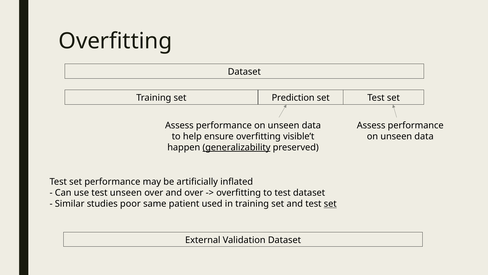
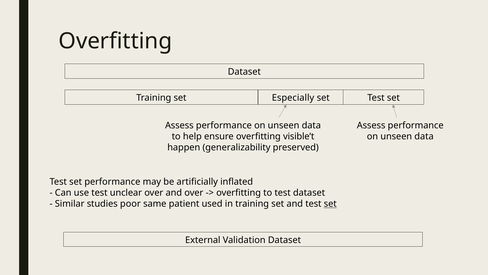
Prediction: Prediction -> Especially
generalizability underline: present -> none
test unseen: unseen -> unclear
